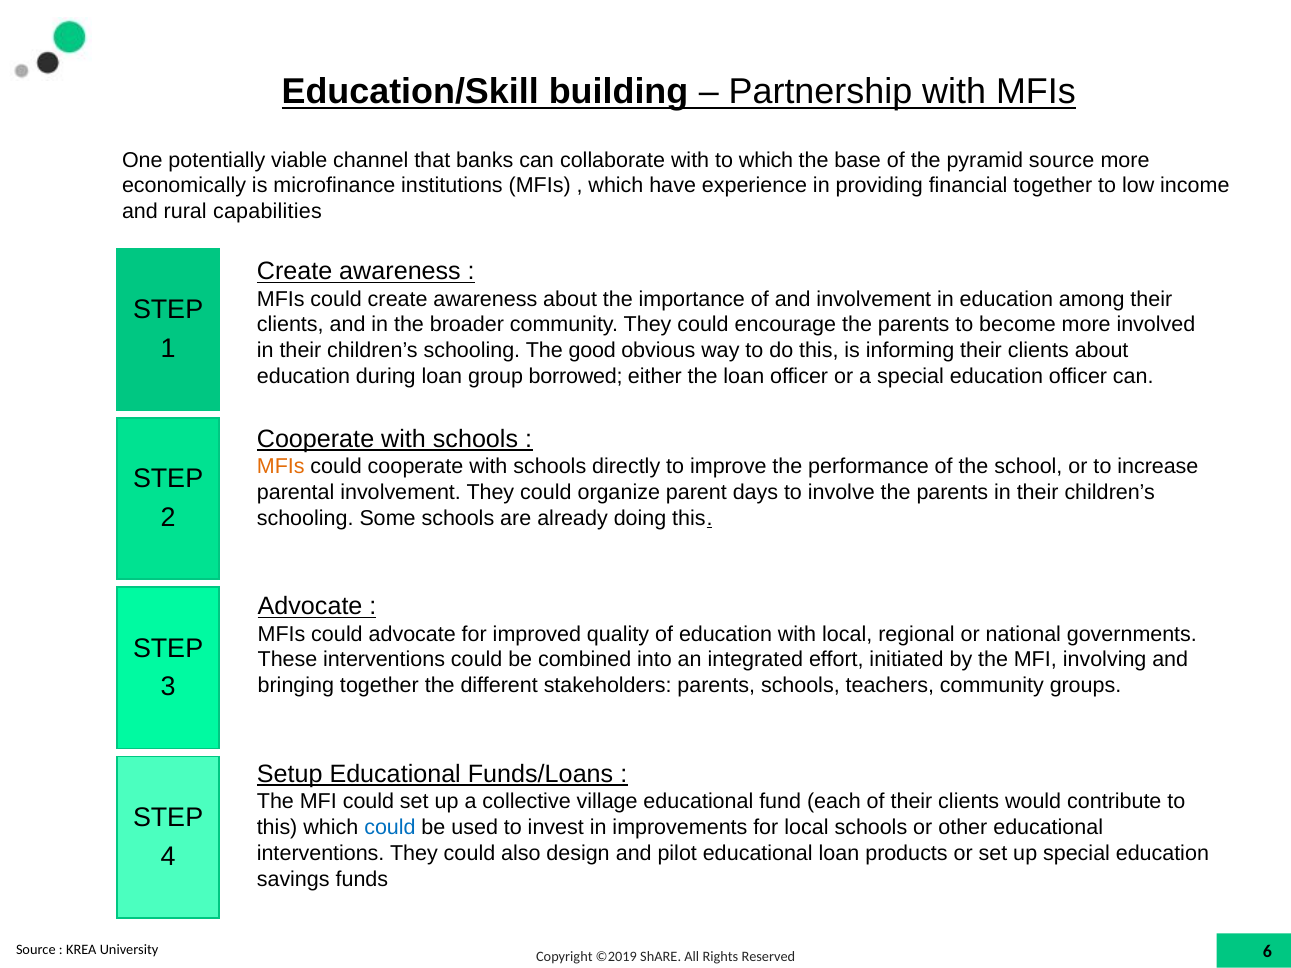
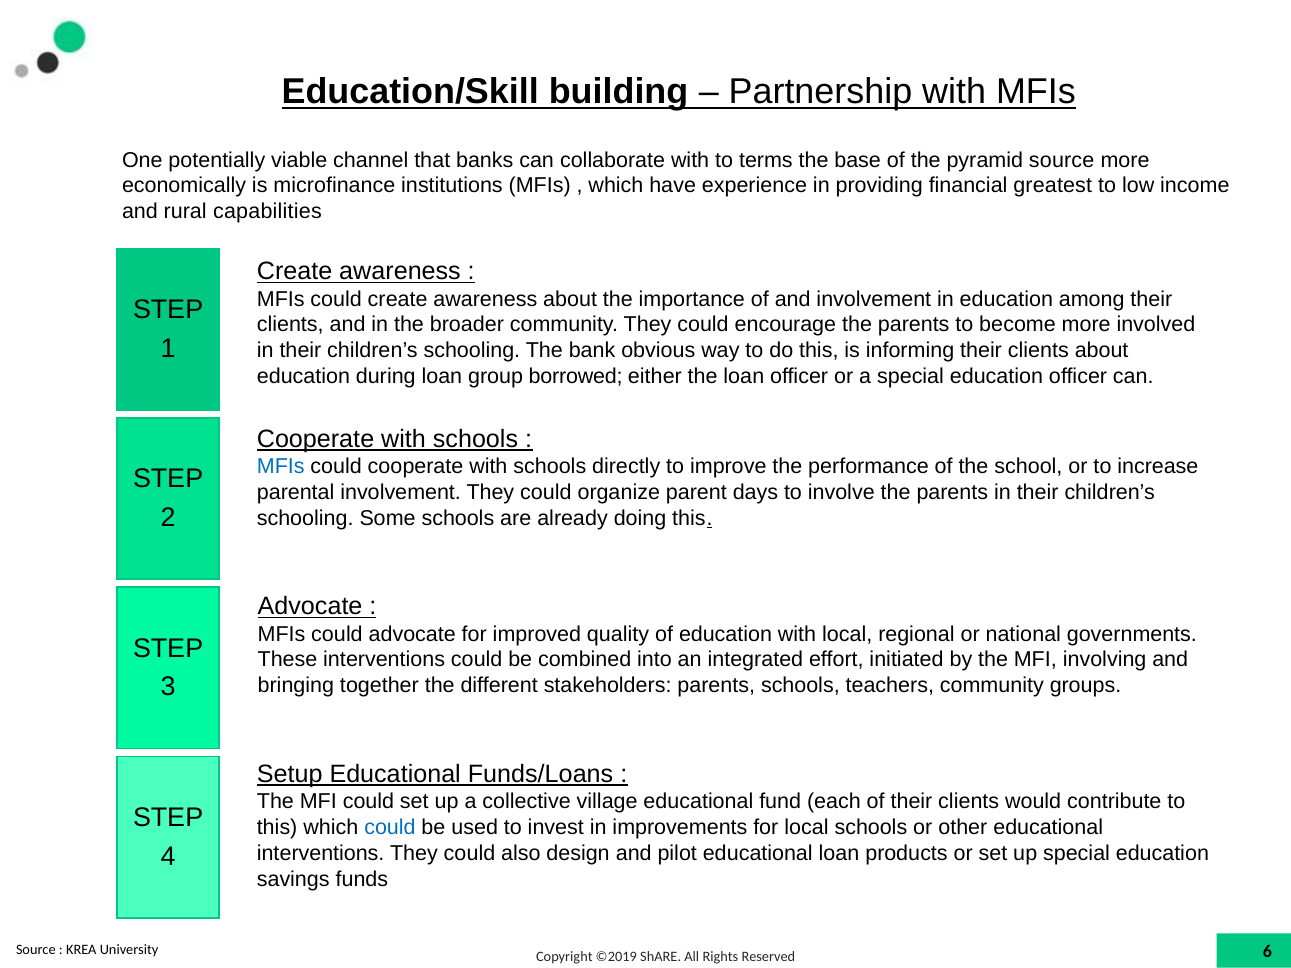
to which: which -> terms
financial together: together -> greatest
good: good -> bank
MFIs at (281, 467) colour: orange -> blue
